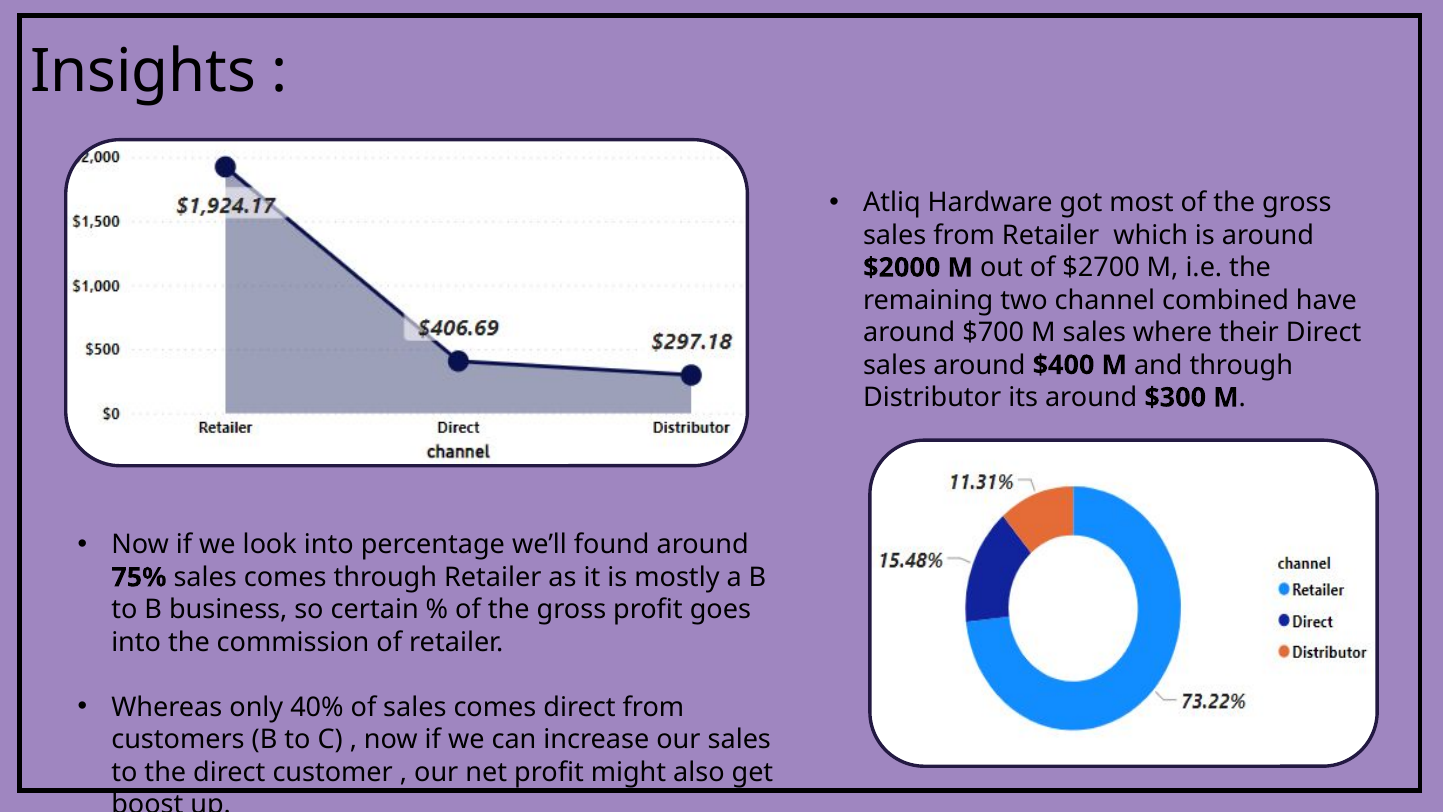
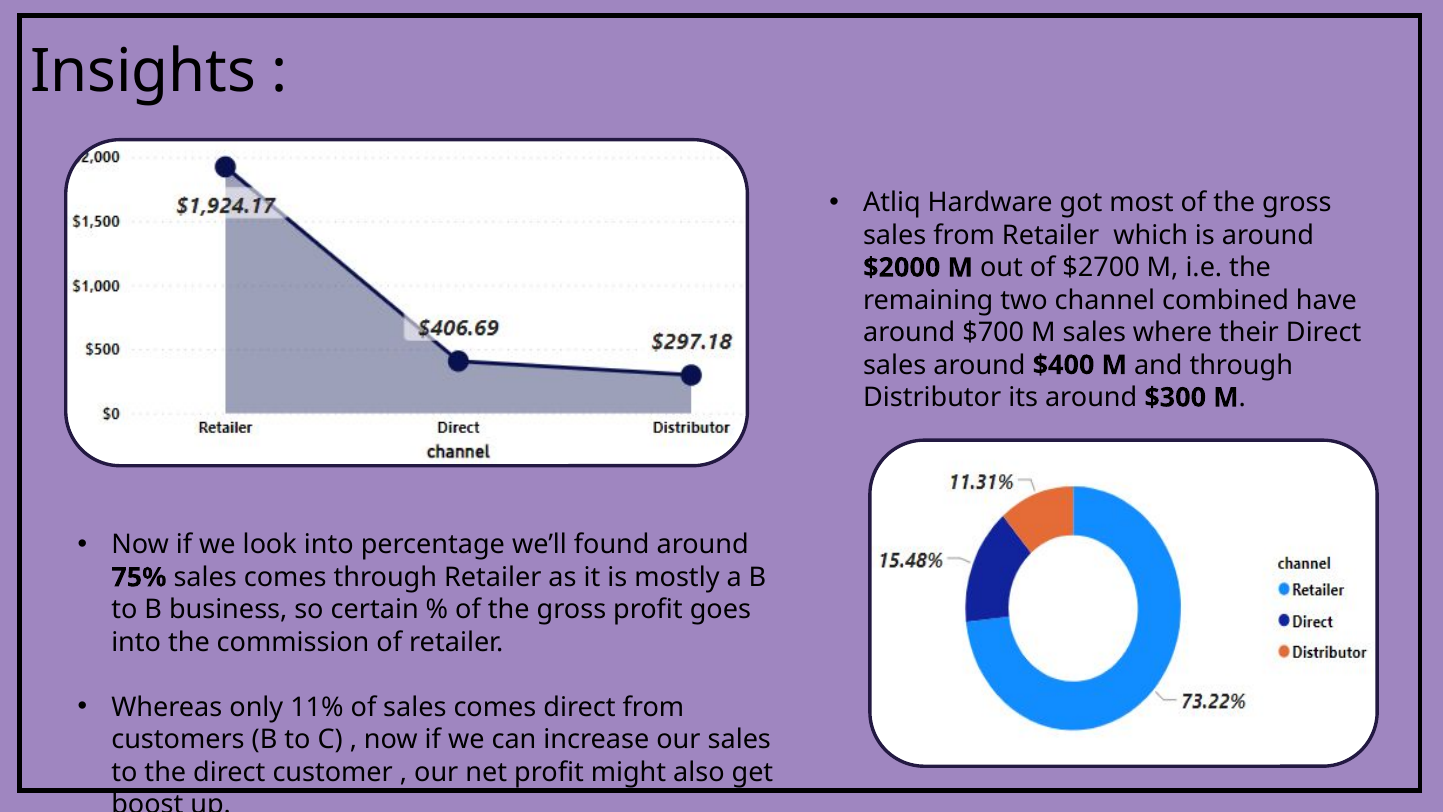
40%: 40% -> 11%
